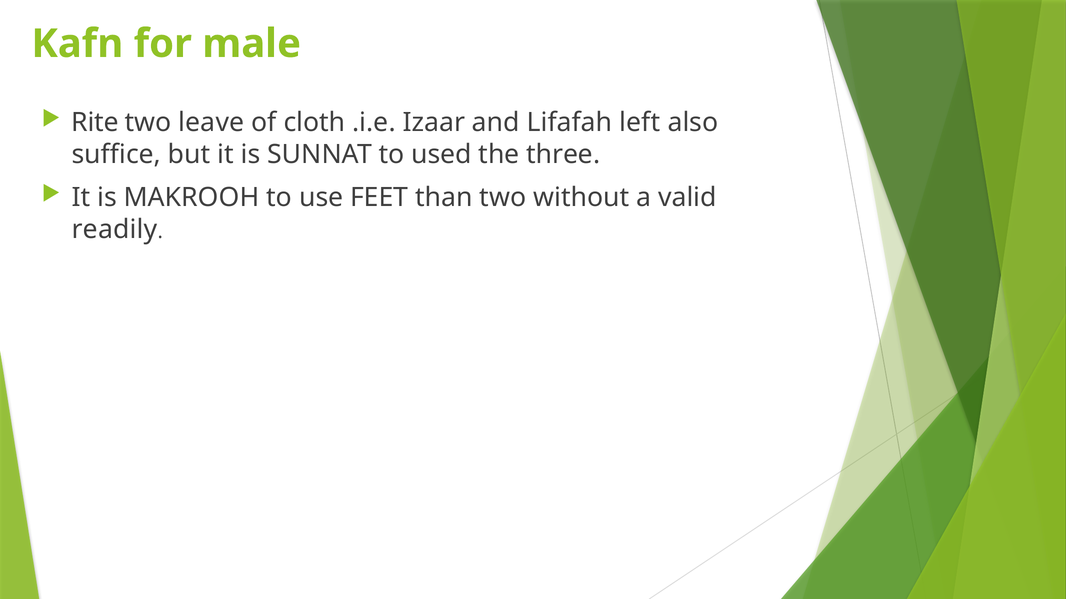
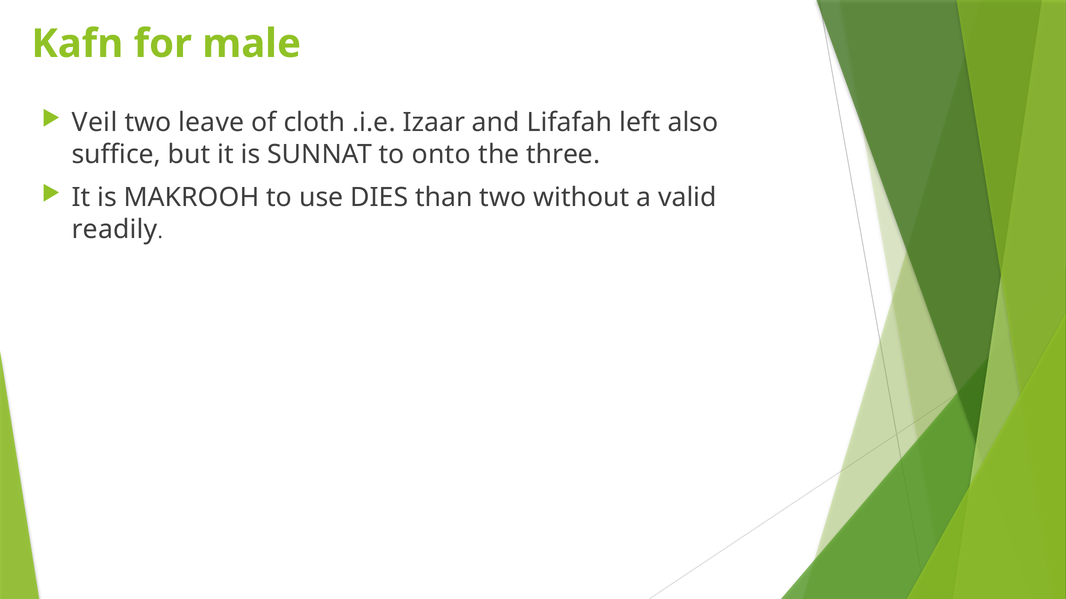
Rite: Rite -> Veil
used: used -> onto
FEET: FEET -> DIES
